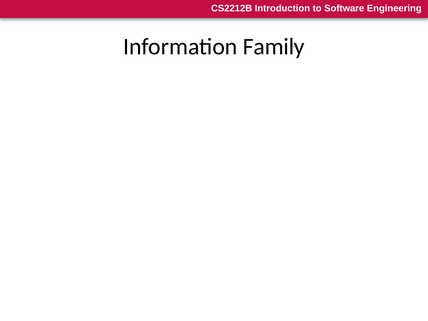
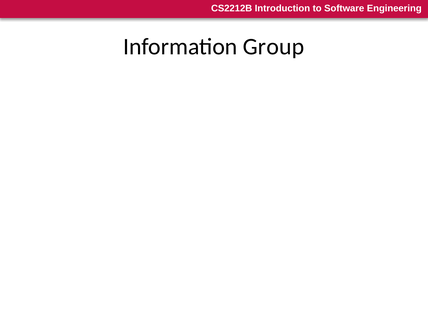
Family: Family -> Group
